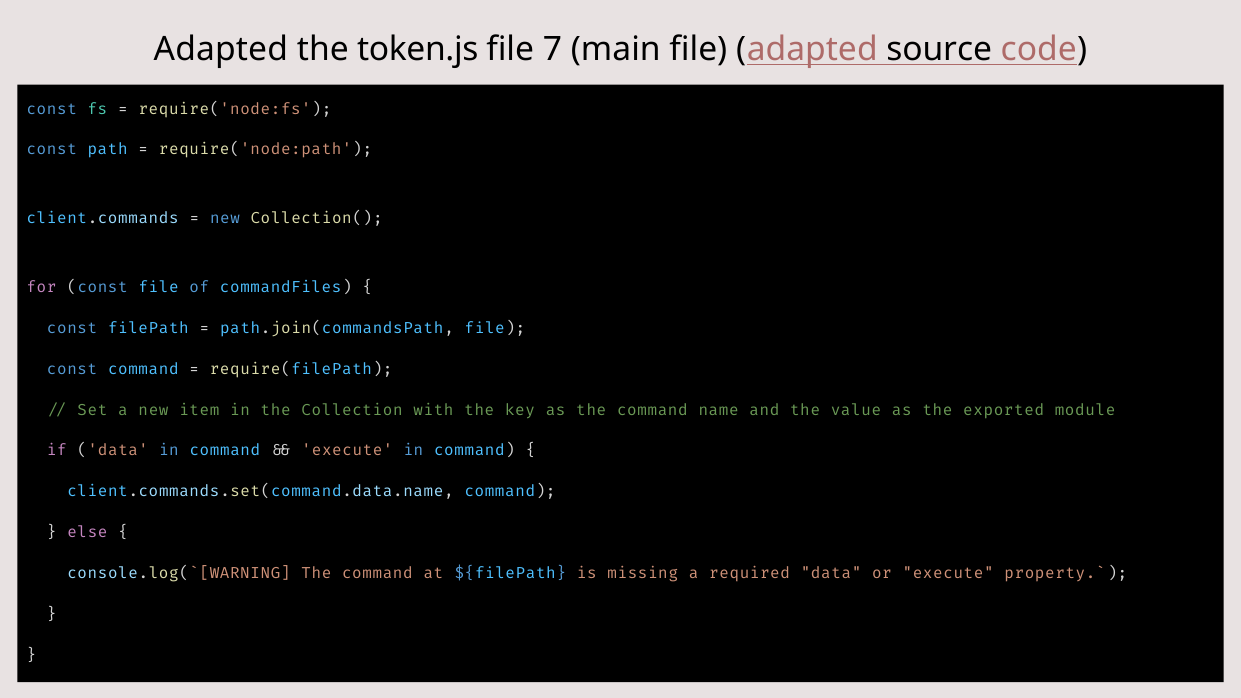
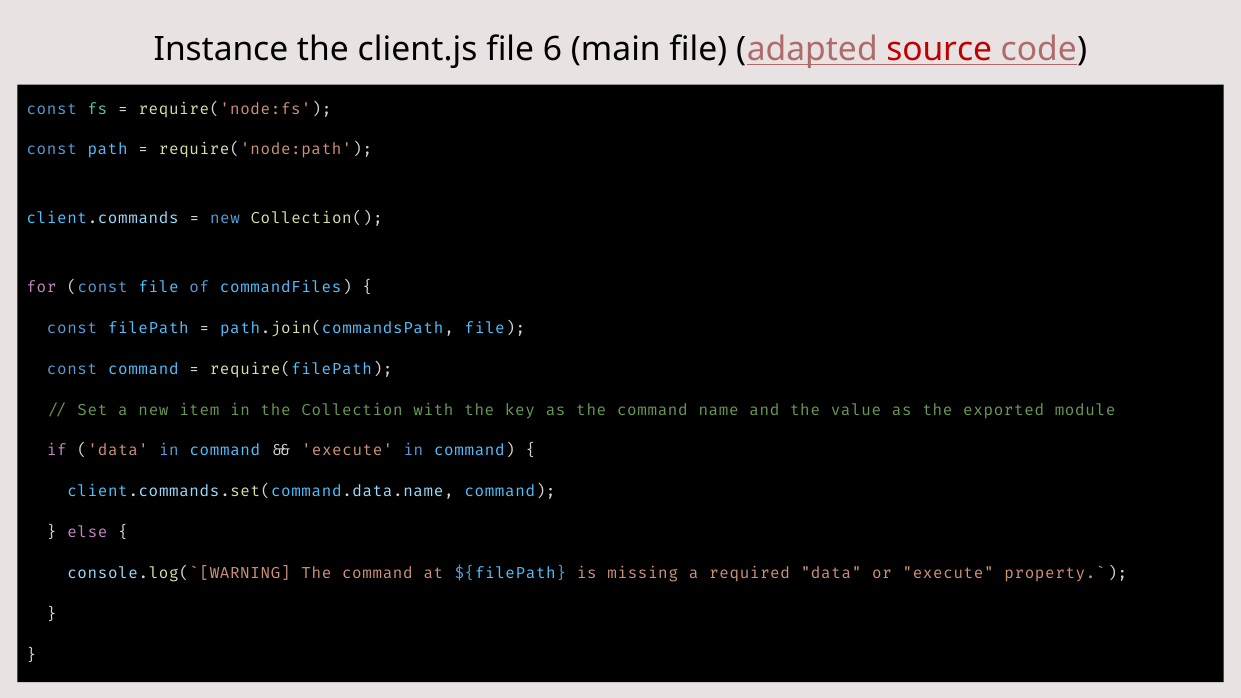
Adapted at (221, 49): Adapted -> Instance
token.js: token.js -> client.js
7: 7 -> 6
source colour: black -> red
